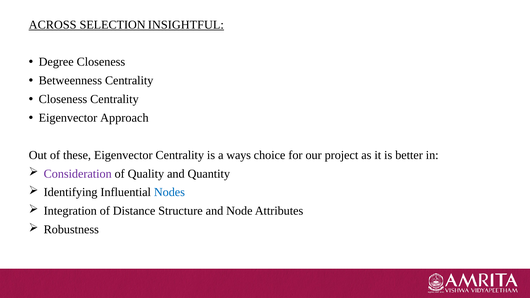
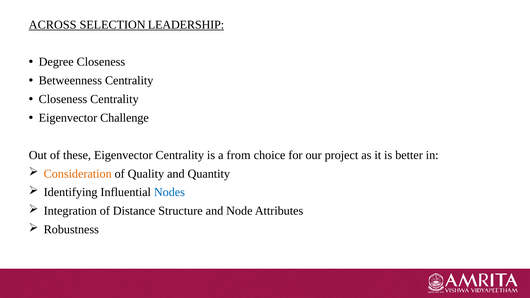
INSIGHTFUL: INSIGHTFUL -> LEADERSHIP
Approach: Approach -> Challenge
ways: ways -> from
Consideration colour: purple -> orange
